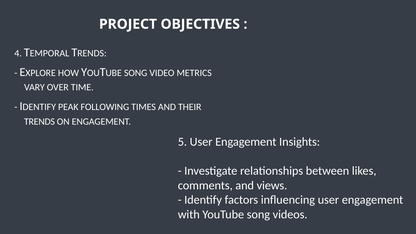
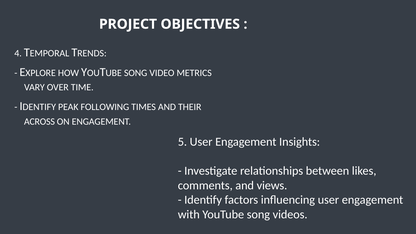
TRENDS: TRENDS -> ACROSS
